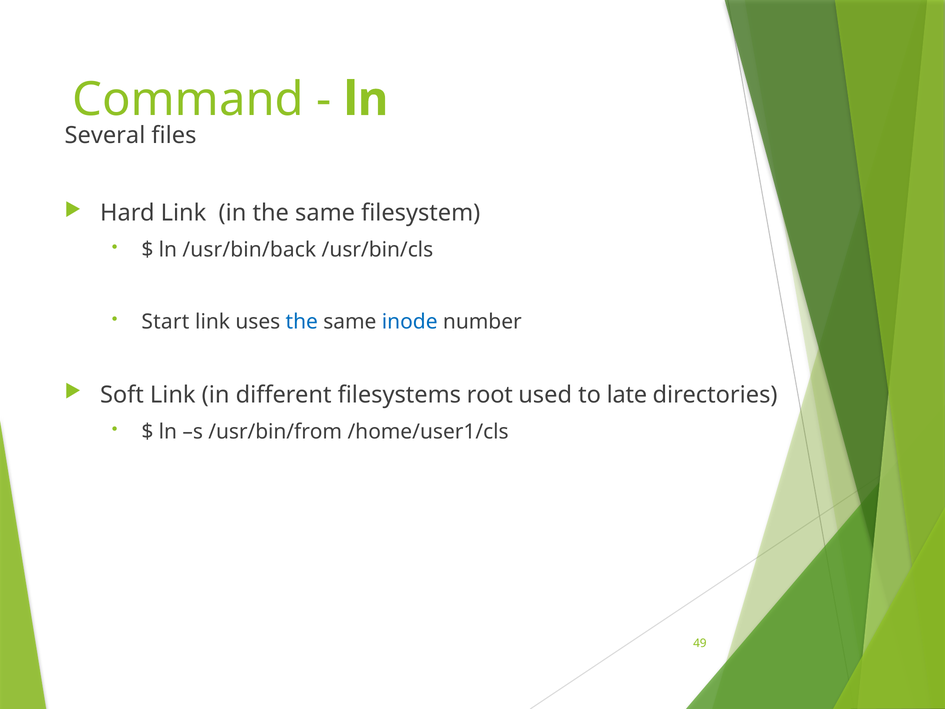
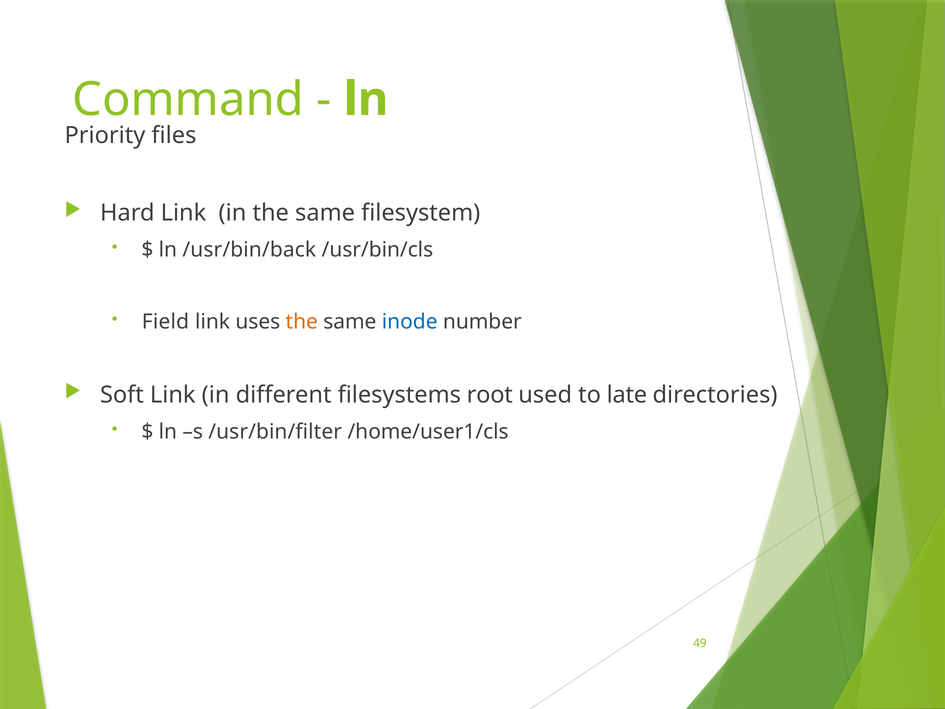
Several: Several -> Priority
Start: Start -> Field
the at (302, 322) colour: blue -> orange
/usr/bin/from: /usr/bin/from -> /usr/bin/filter
